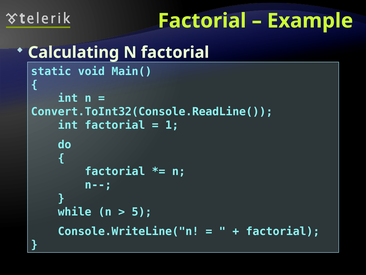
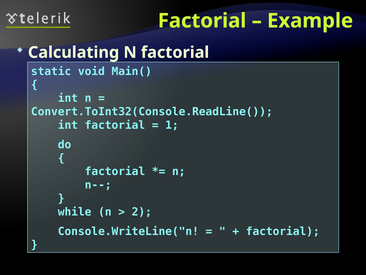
5: 5 -> 2
